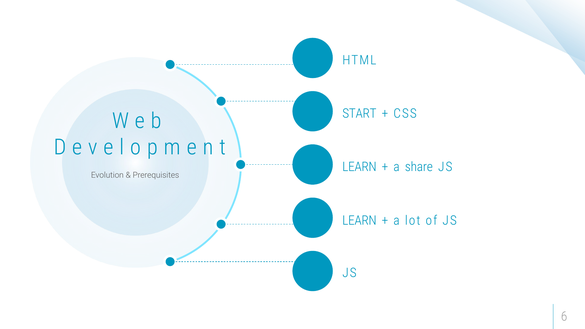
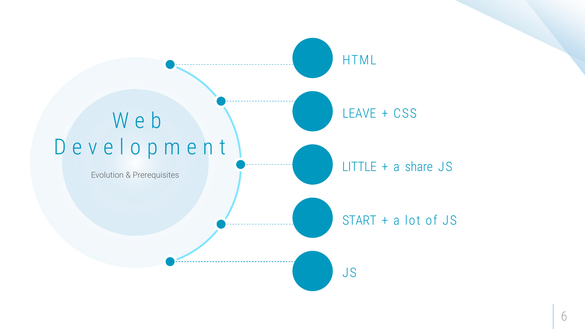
START: START -> LEAVE
LEARN at (359, 167): LEARN -> LITTLE
LEARN at (359, 220): LEARN -> START
